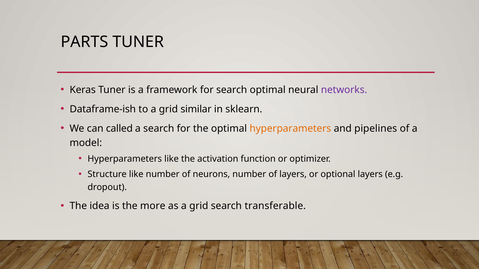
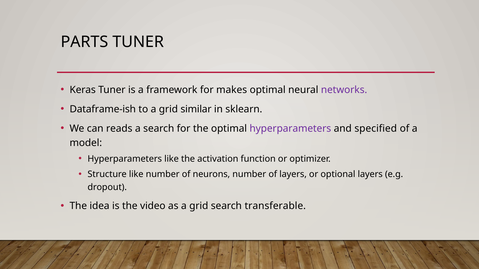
for search: search -> makes
called: called -> reads
hyperparameters at (290, 129) colour: orange -> purple
pipelines: pipelines -> specified
more: more -> video
